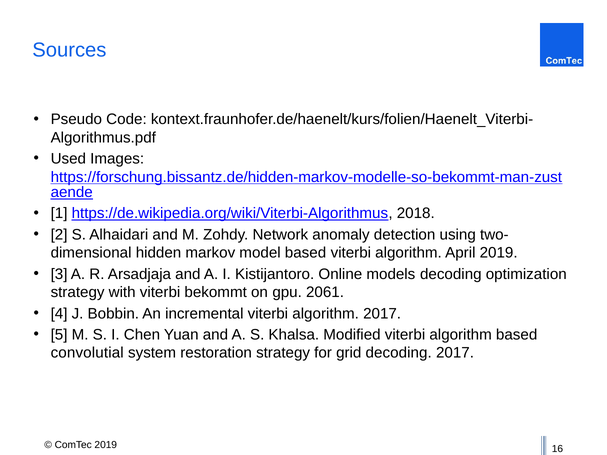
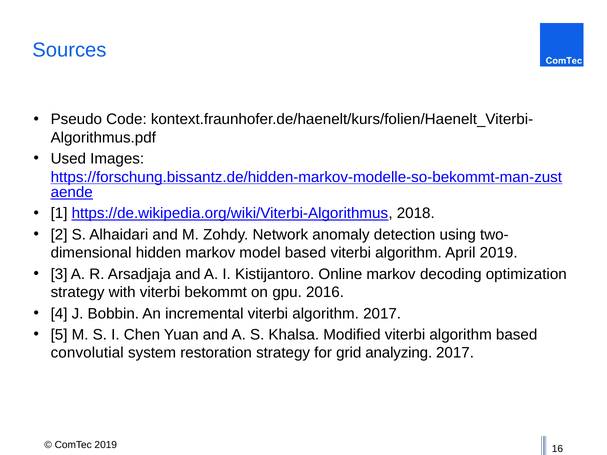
Online models: models -> markov
2061: 2061 -> 2016
grid decoding: decoding -> analyzing
